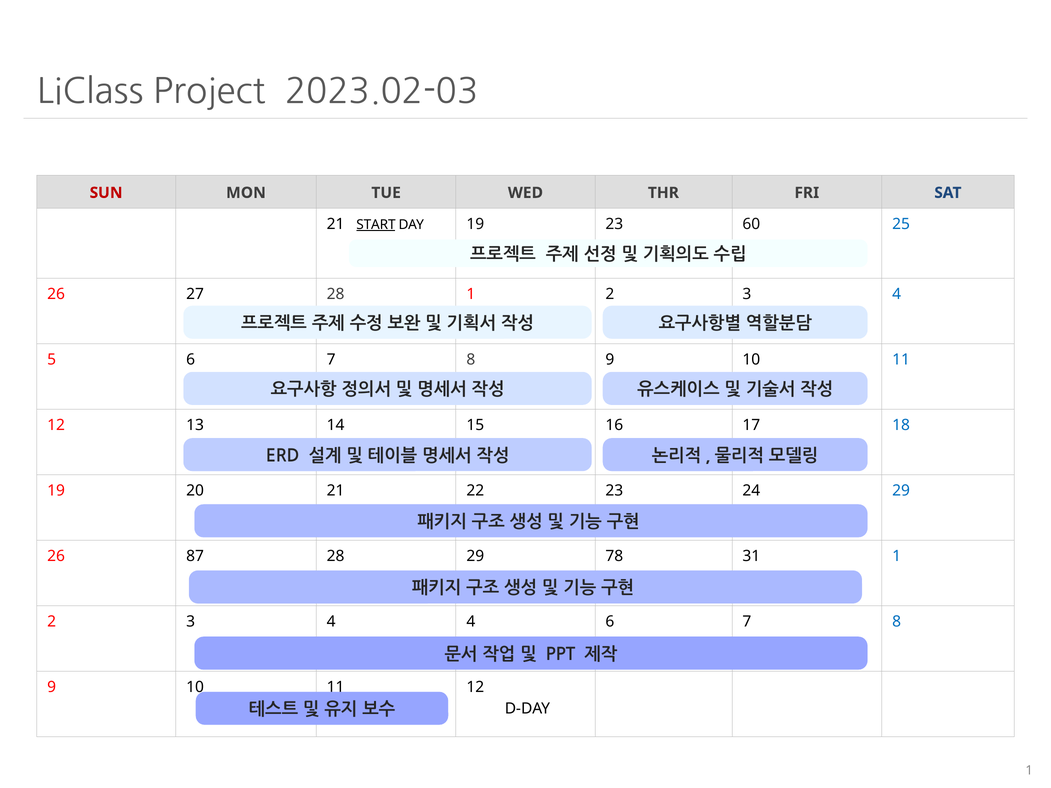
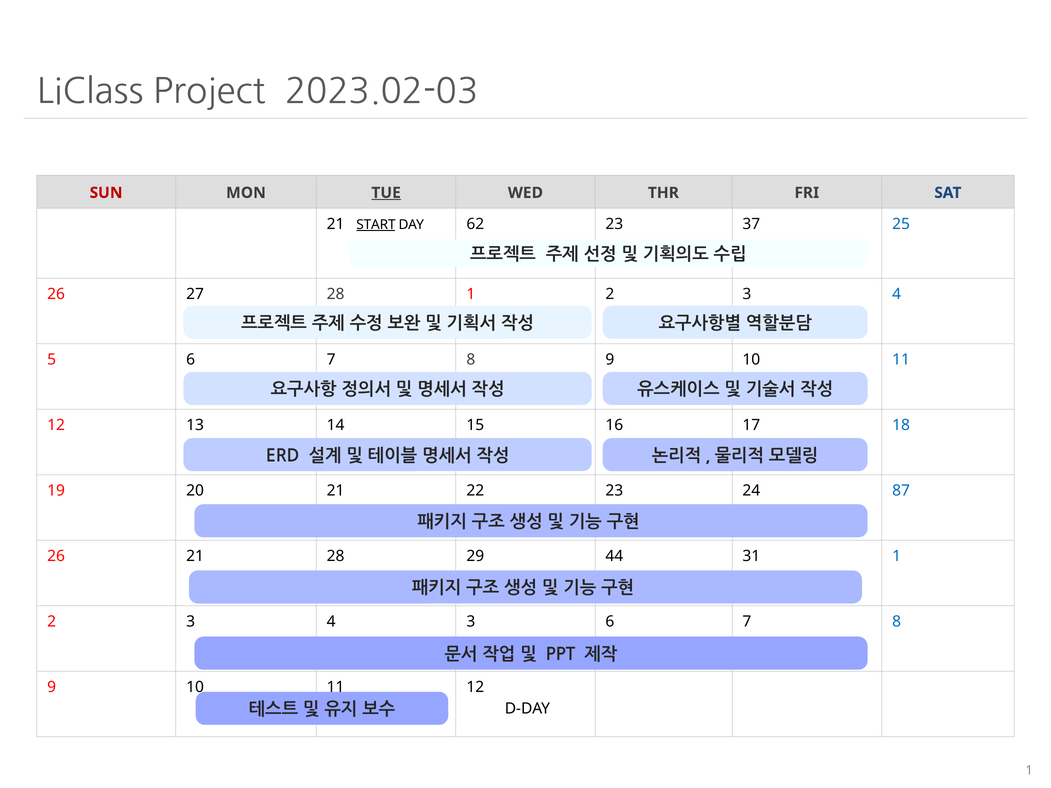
TUE underline: none -> present
DAY 19: 19 -> 62
60: 60 -> 37
24 29: 29 -> 87
26 87: 87 -> 21
78: 78 -> 44
4 4: 4 -> 3
